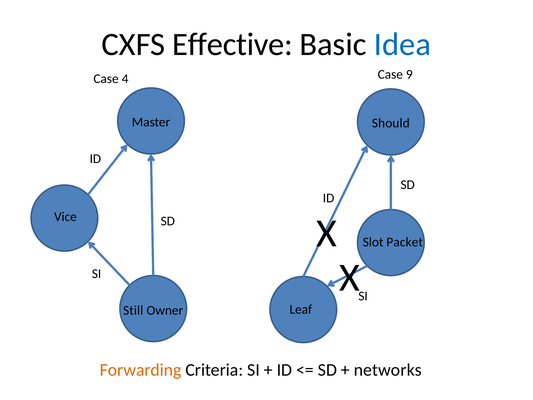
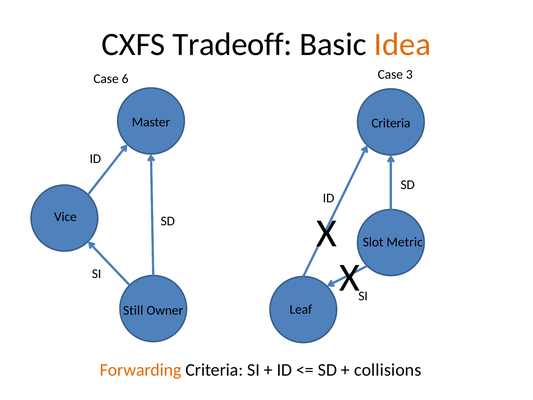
Effective: Effective -> Tradeoff
Idea colour: blue -> orange
4: 4 -> 6
9: 9 -> 3
Should at (391, 123): Should -> Criteria
Packet: Packet -> Metric
networks: networks -> collisions
